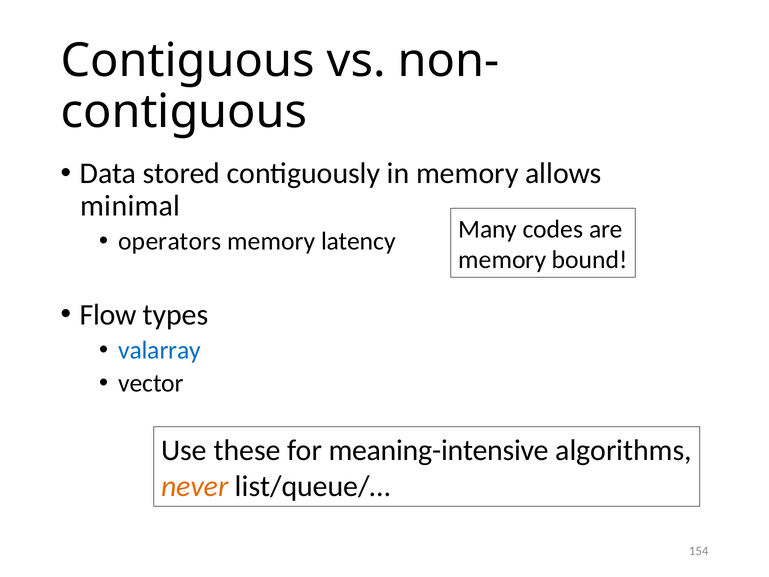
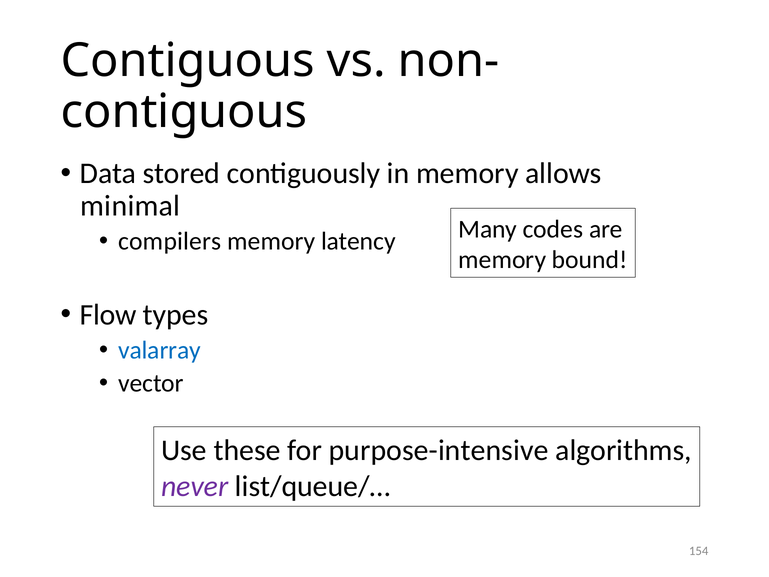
operators: operators -> compilers
meaning-intensive: meaning-intensive -> purpose-intensive
never colour: orange -> purple
